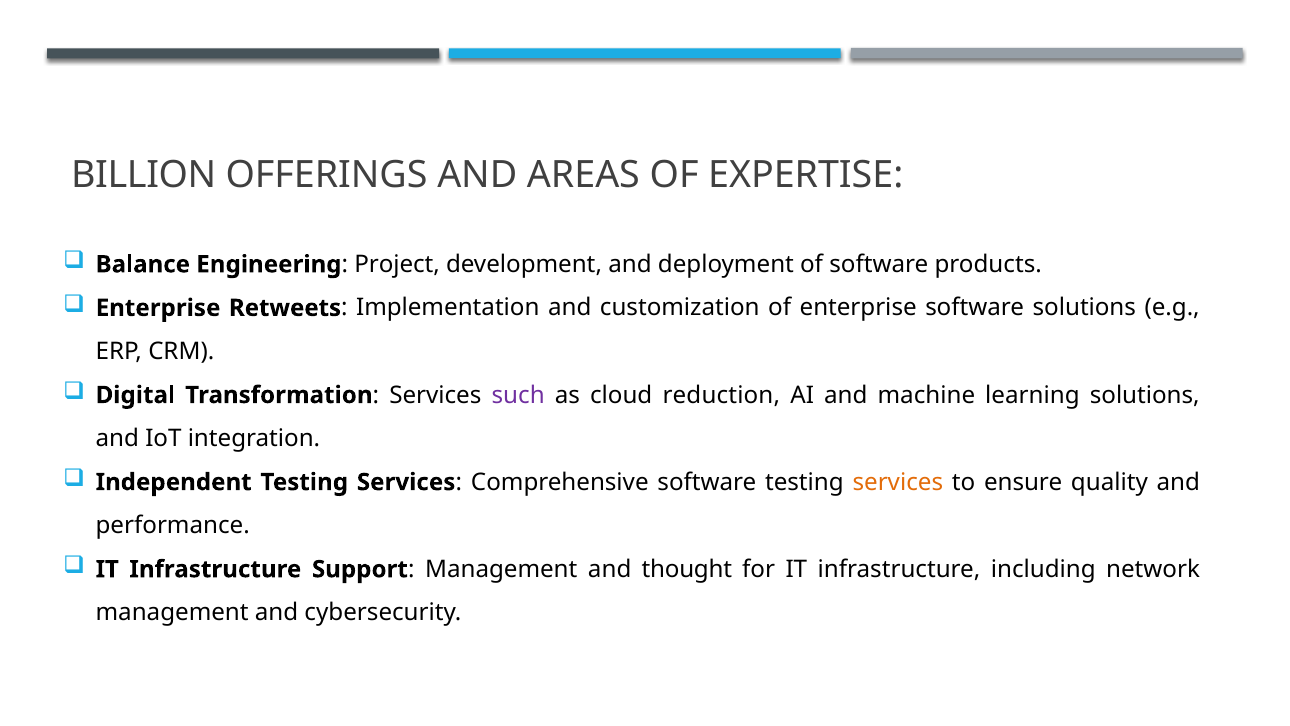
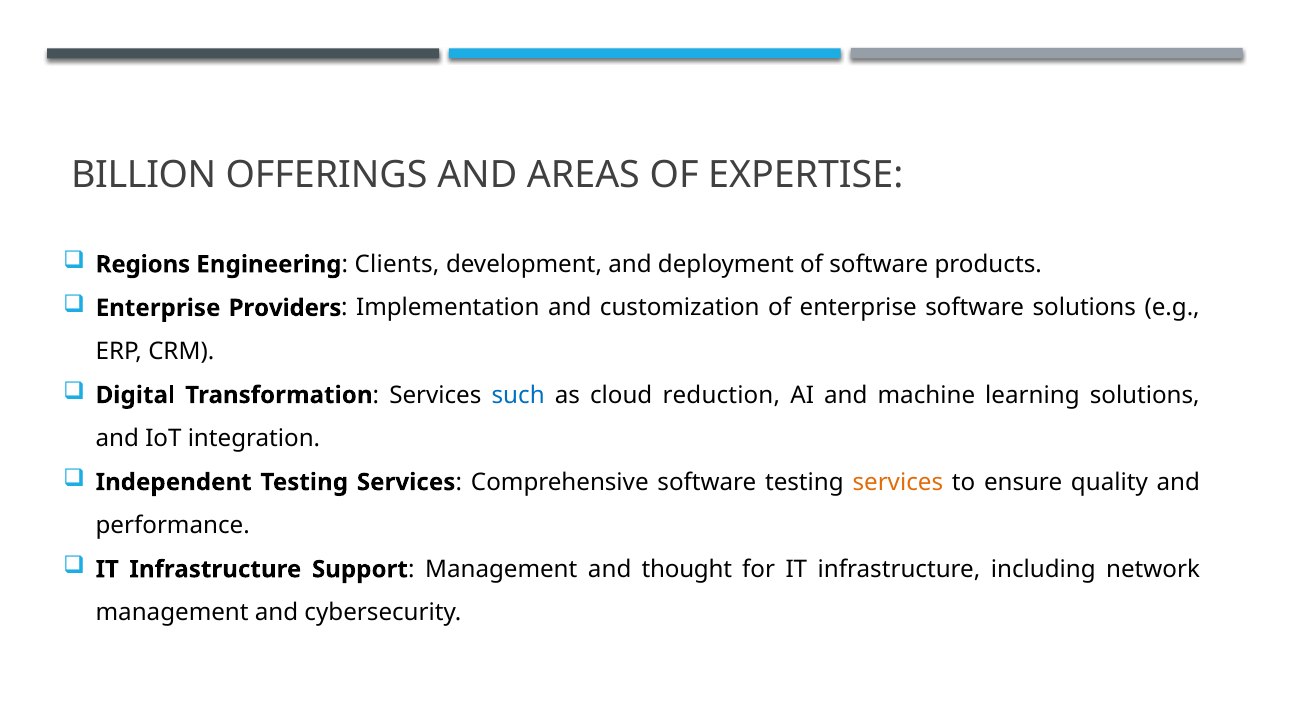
Balance: Balance -> Regions
Project: Project -> Clients
Retweets: Retweets -> Providers
such colour: purple -> blue
